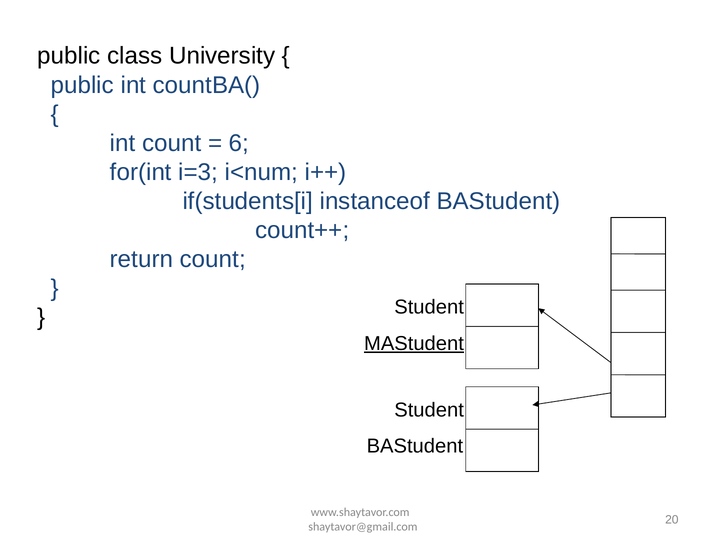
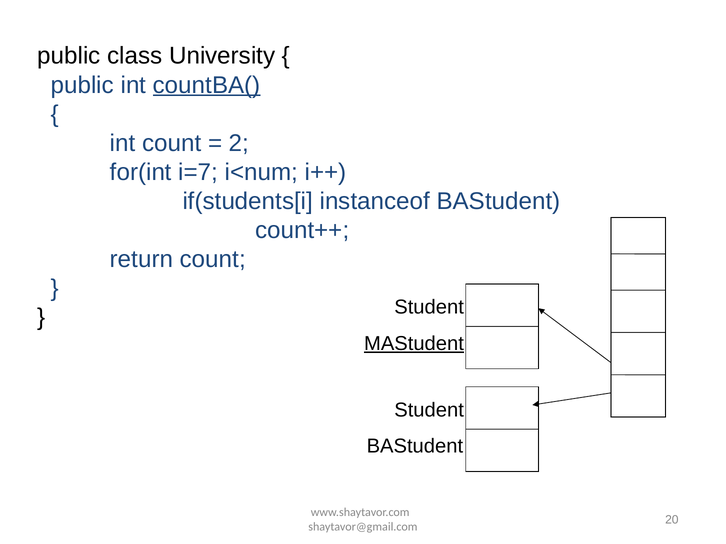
countBA( underline: none -> present
6: 6 -> 2
i=3: i=3 -> i=7
